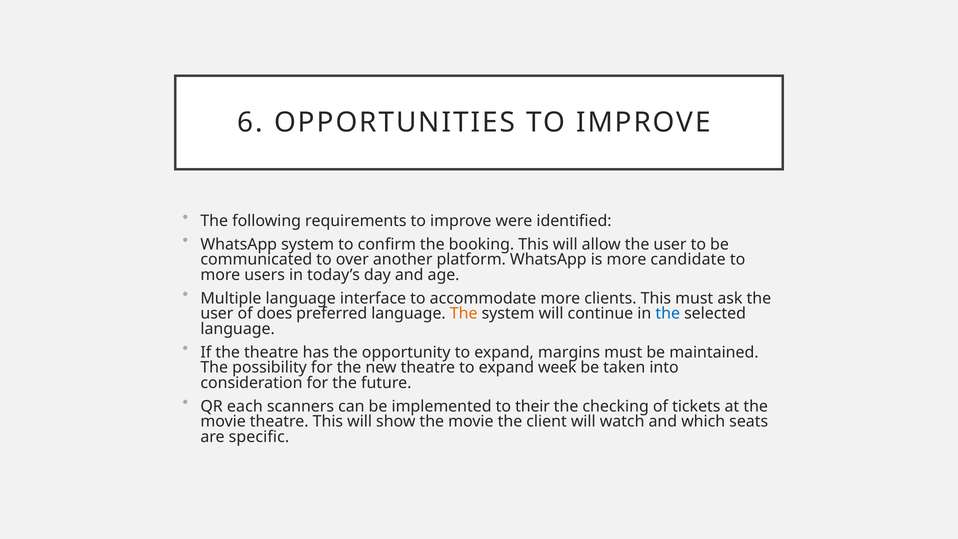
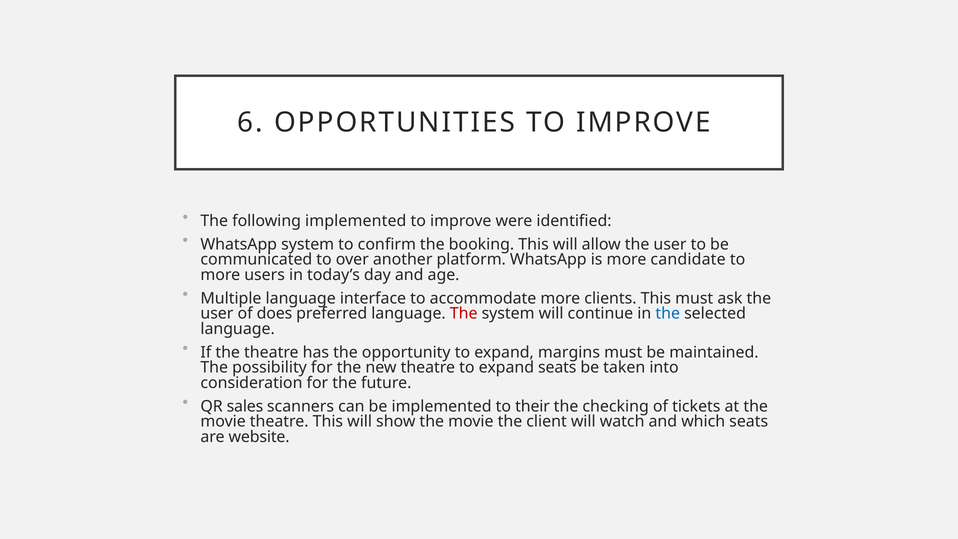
following requirements: requirements -> implemented
The at (464, 314) colour: orange -> red
expand week: week -> seats
each: each -> sales
specific: specific -> website
